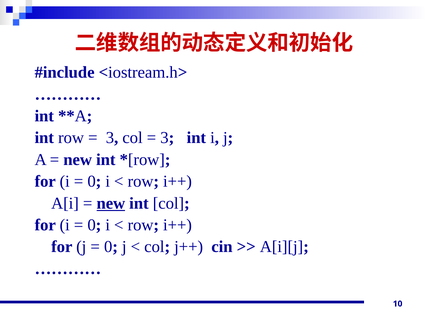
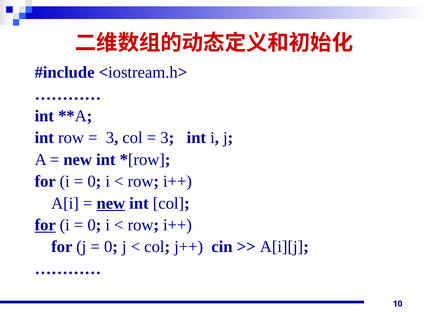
for at (45, 225) underline: none -> present
